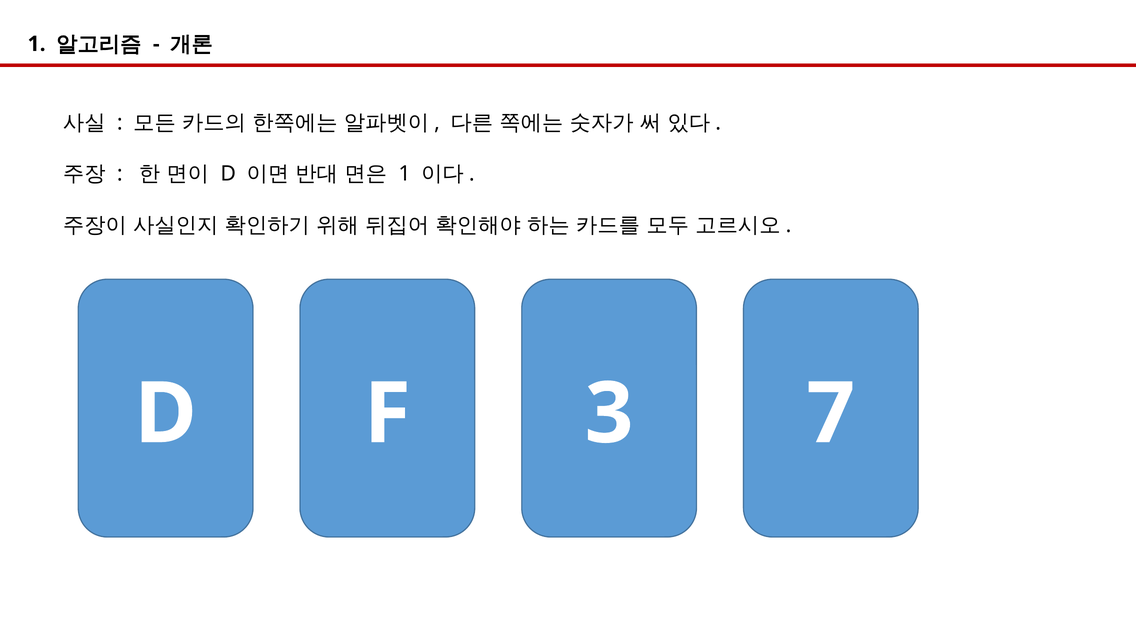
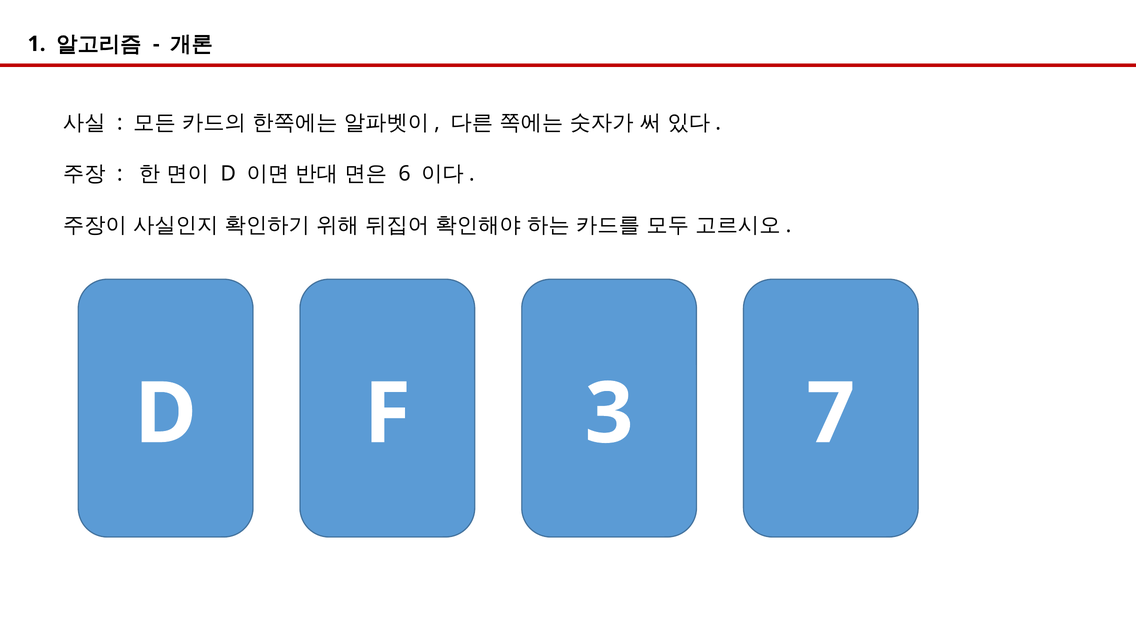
1 at (405, 174): 1 -> 6
